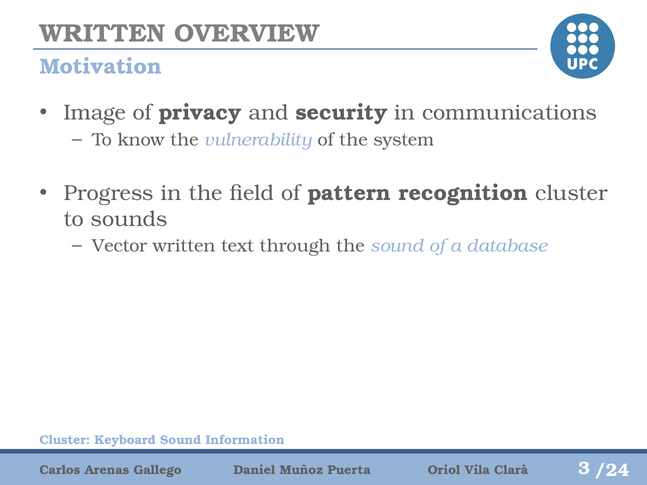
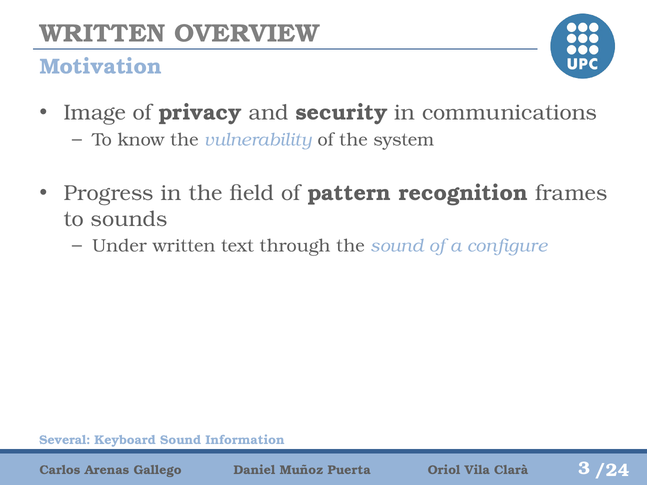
recognition cluster: cluster -> frames
Vector: Vector -> Under
database: database -> configure
Cluster at (65, 440): Cluster -> Several
